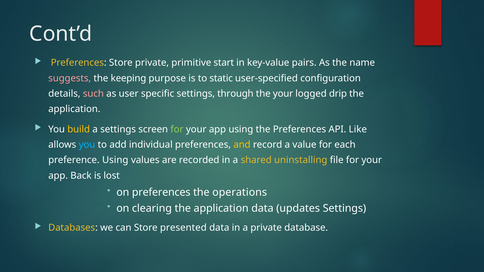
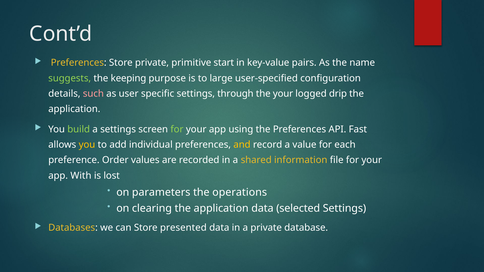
suggests colour: pink -> light green
static: static -> large
build colour: yellow -> light green
Like: Like -> Fast
you at (87, 145) colour: light blue -> yellow
preference Using: Using -> Order
uninstalling: uninstalling -> information
Back: Back -> With
on preferences: preferences -> parameters
updates: updates -> selected
